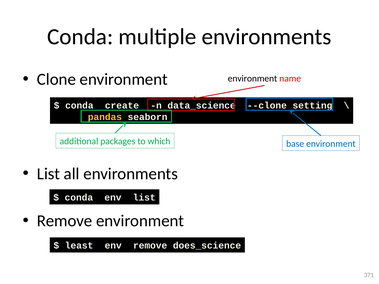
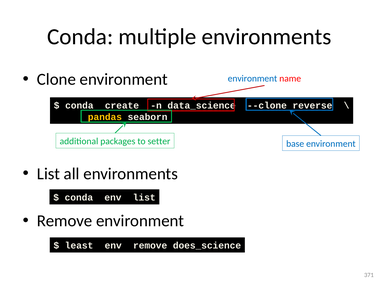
environment at (252, 79) colour: black -> blue
setting: setting -> reverse
which: which -> setter
